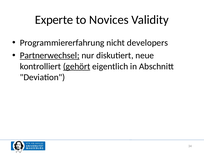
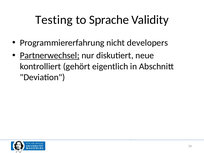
Experte: Experte -> Testing
Novices: Novices -> Sprache
gehört underline: present -> none
